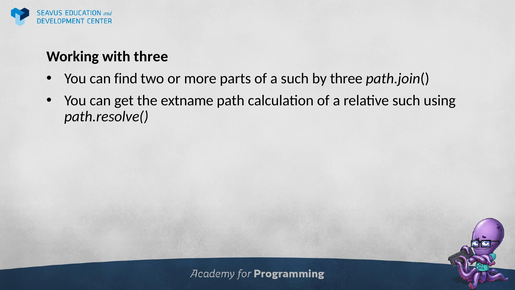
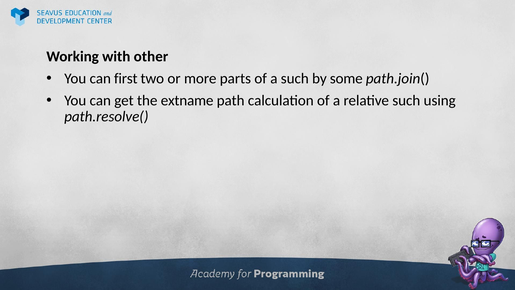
with three: three -> other
find: find -> first
by three: three -> some
